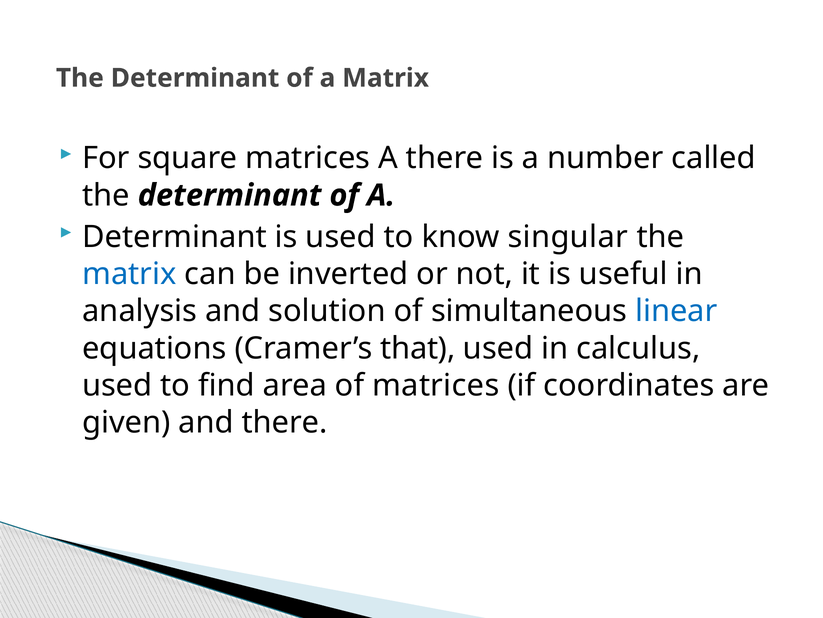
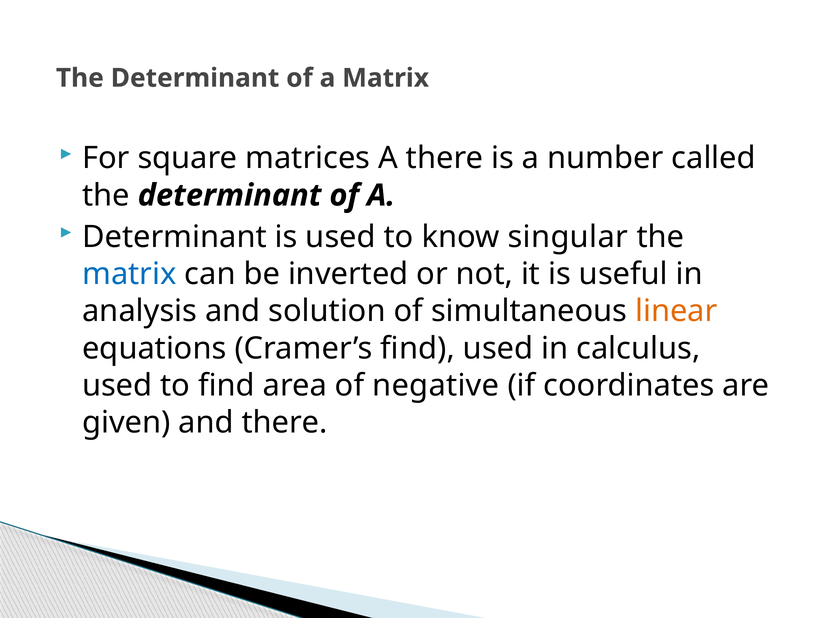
linear colour: blue -> orange
Cramer’s that: that -> find
of matrices: matrices -> negative
